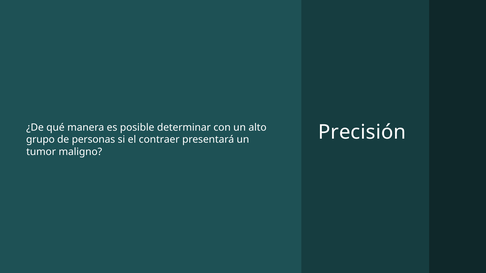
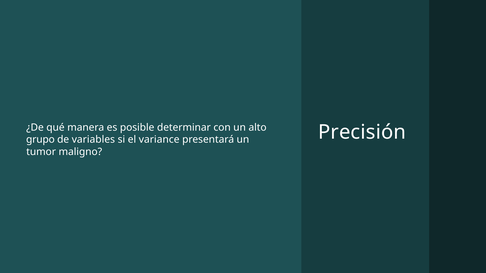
personas: personas -> variables
contraer: contraer -> variance
